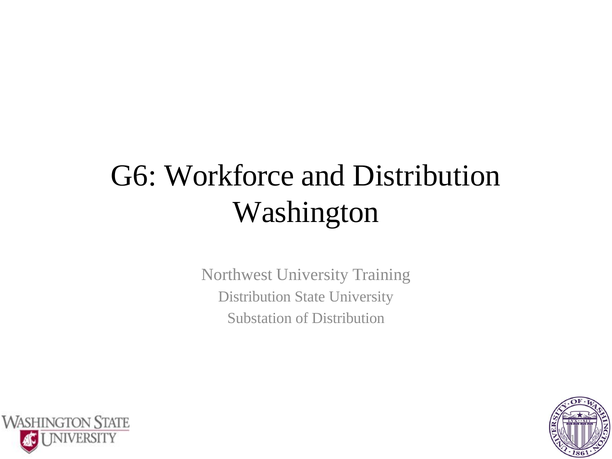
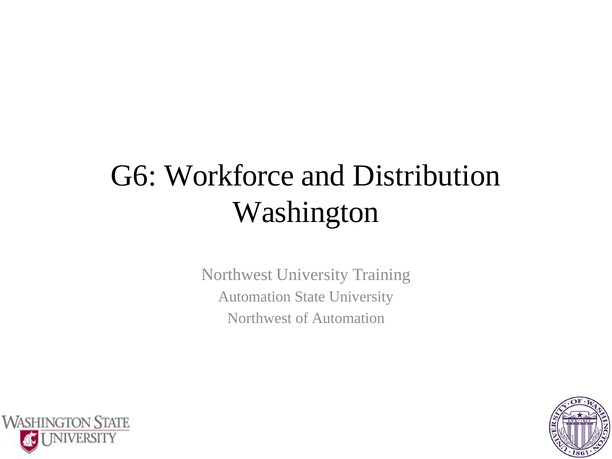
Distribution at (255, 297): Distribution -> Automation
Substation at (260, 318): Substation -> Northwest
of Distribution: Distribution -> Automation
